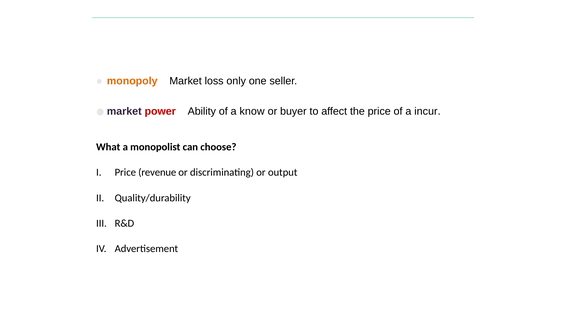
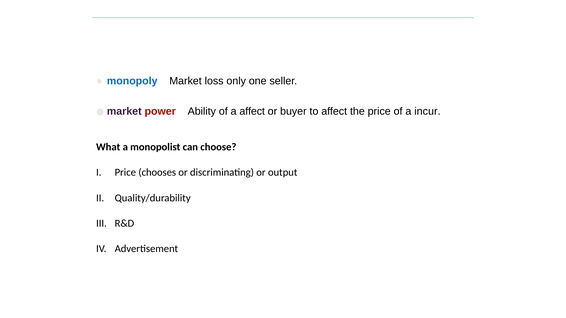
monopoly colour: orange -> blue
a know: know -> affect
revenue: revenue -> chooses
